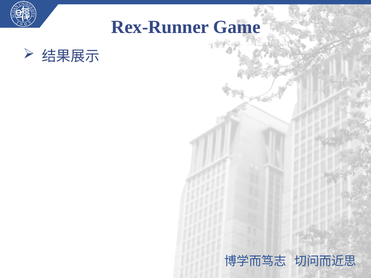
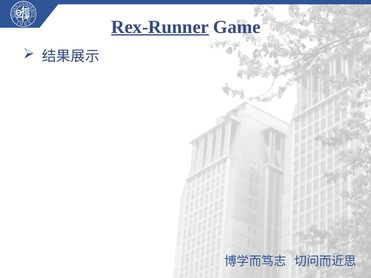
Rex-Runner underline: none -> present
